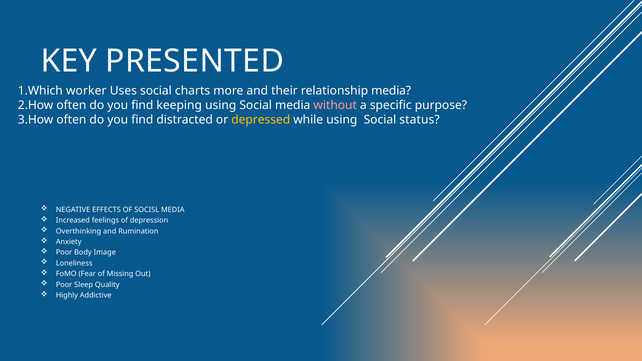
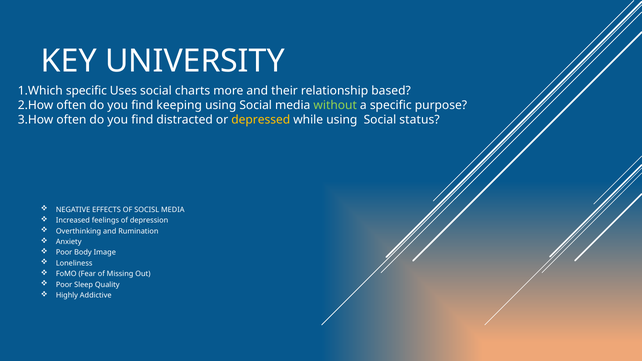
PRESENTED: PRESENTED -> UNIVERSITY
worker at (86, 91): worker -> specific
relationship media: media -> based
without colour: pink -> light green
